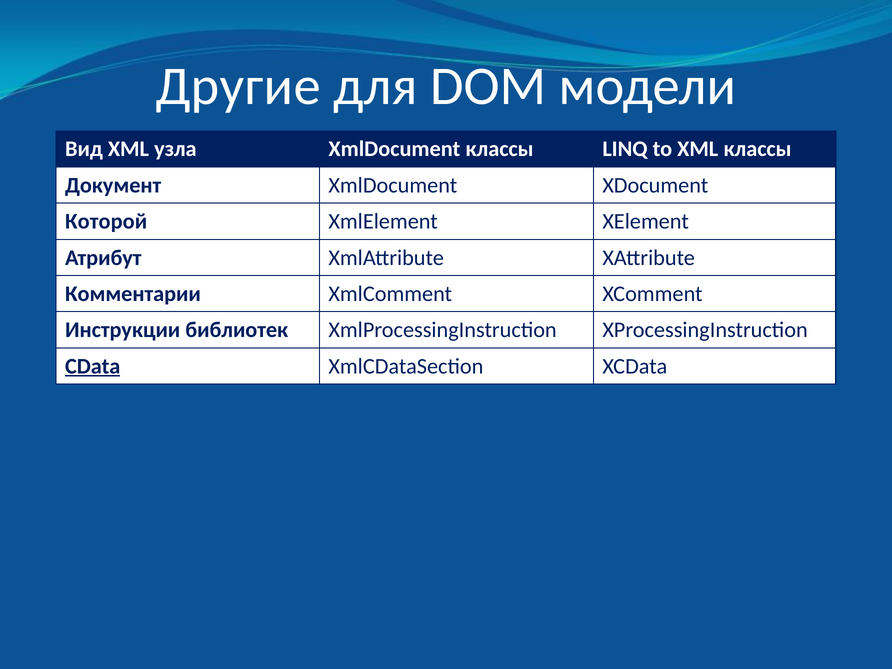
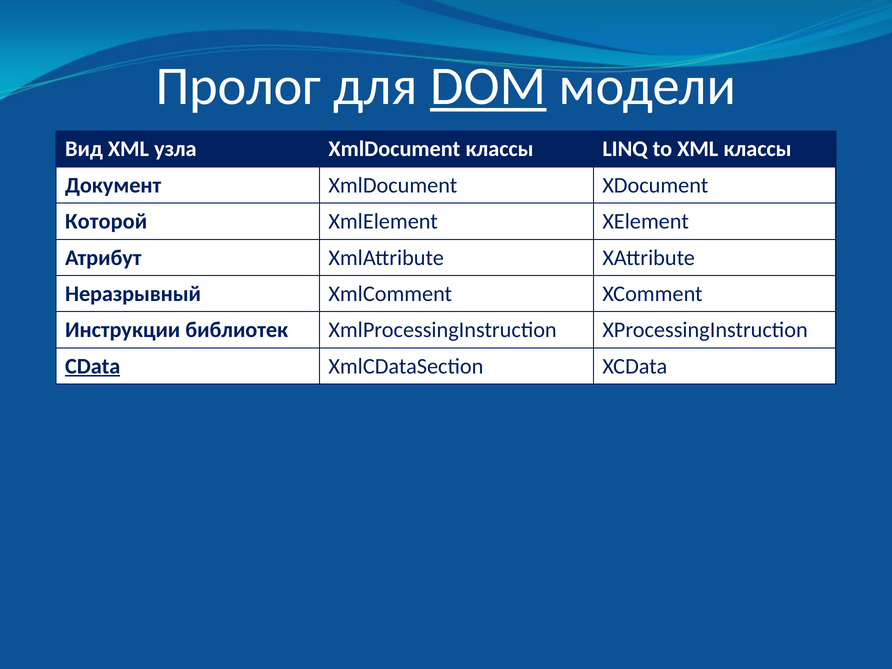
Другие: Другие -> Пролог
DOM underline: none -> present
Комментарии: Комментарии -> Неразрывный
